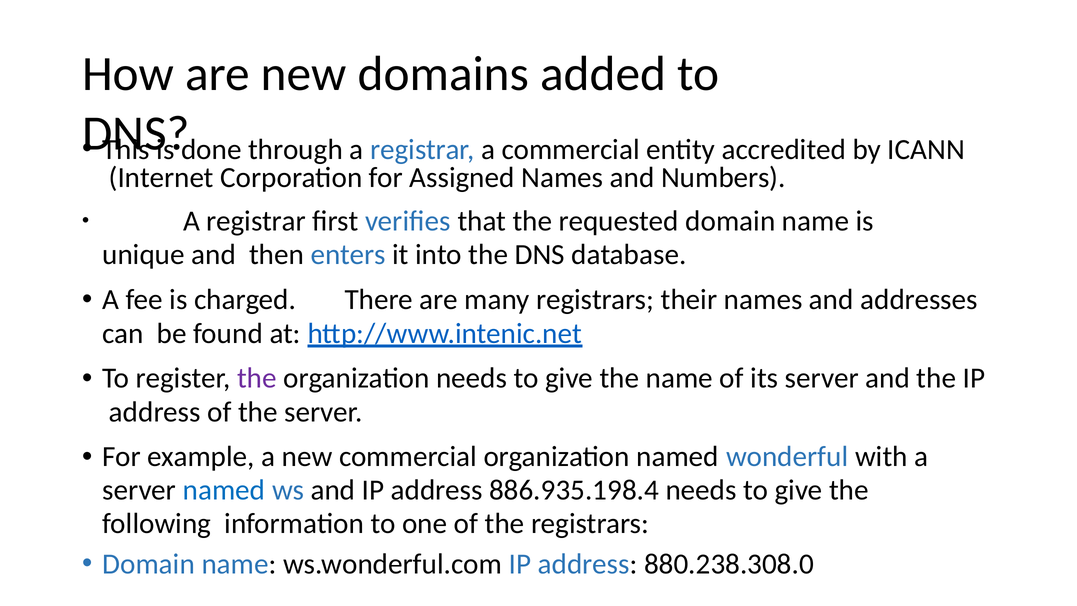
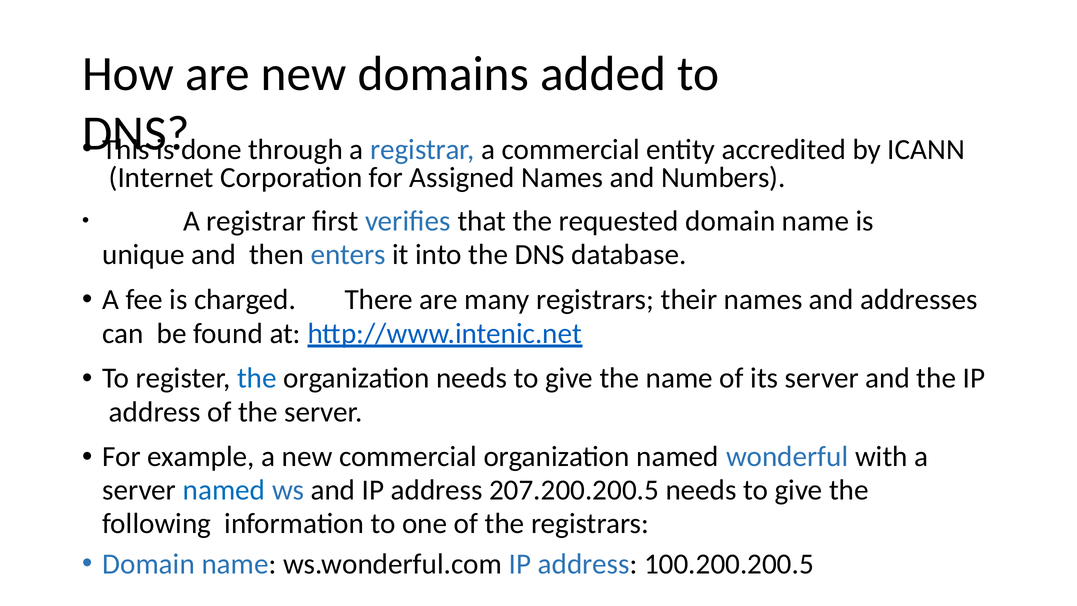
the at (257, 378) colour: purple -> blue
886.935.198.4: 886.935.198.4 -> 207.200.200.5
880.238.308.0: 880.238.308.0 -> 100.200.200.5
